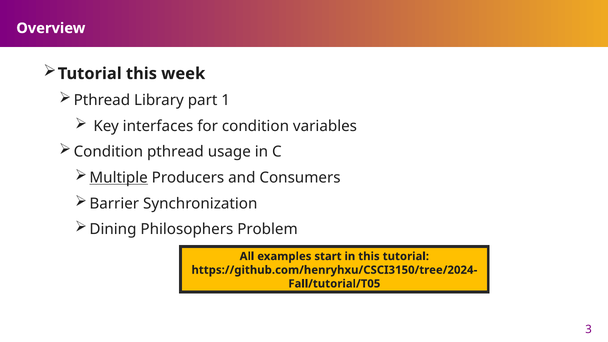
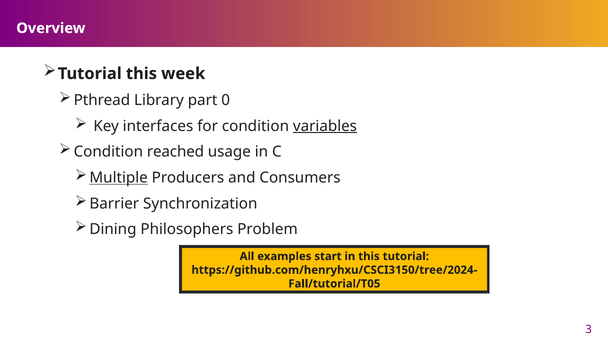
1: 1 -> 0
variables underline: none -> present
Condition pthread: pthread -> reached
